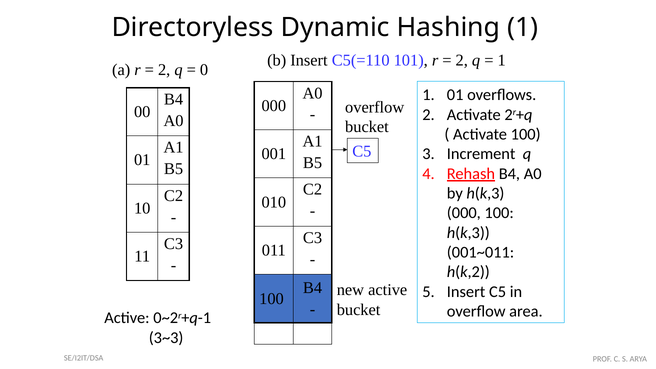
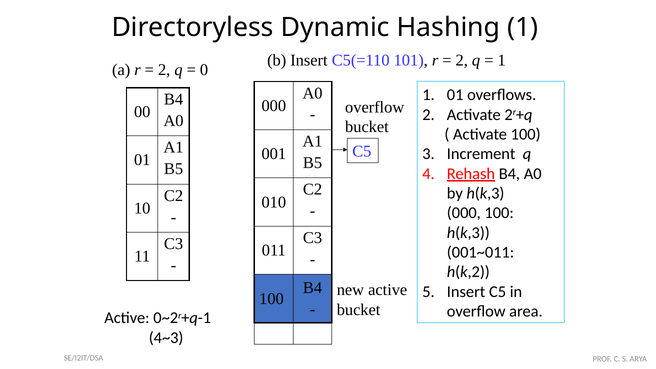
3~3: 3~3 -> 4~3
